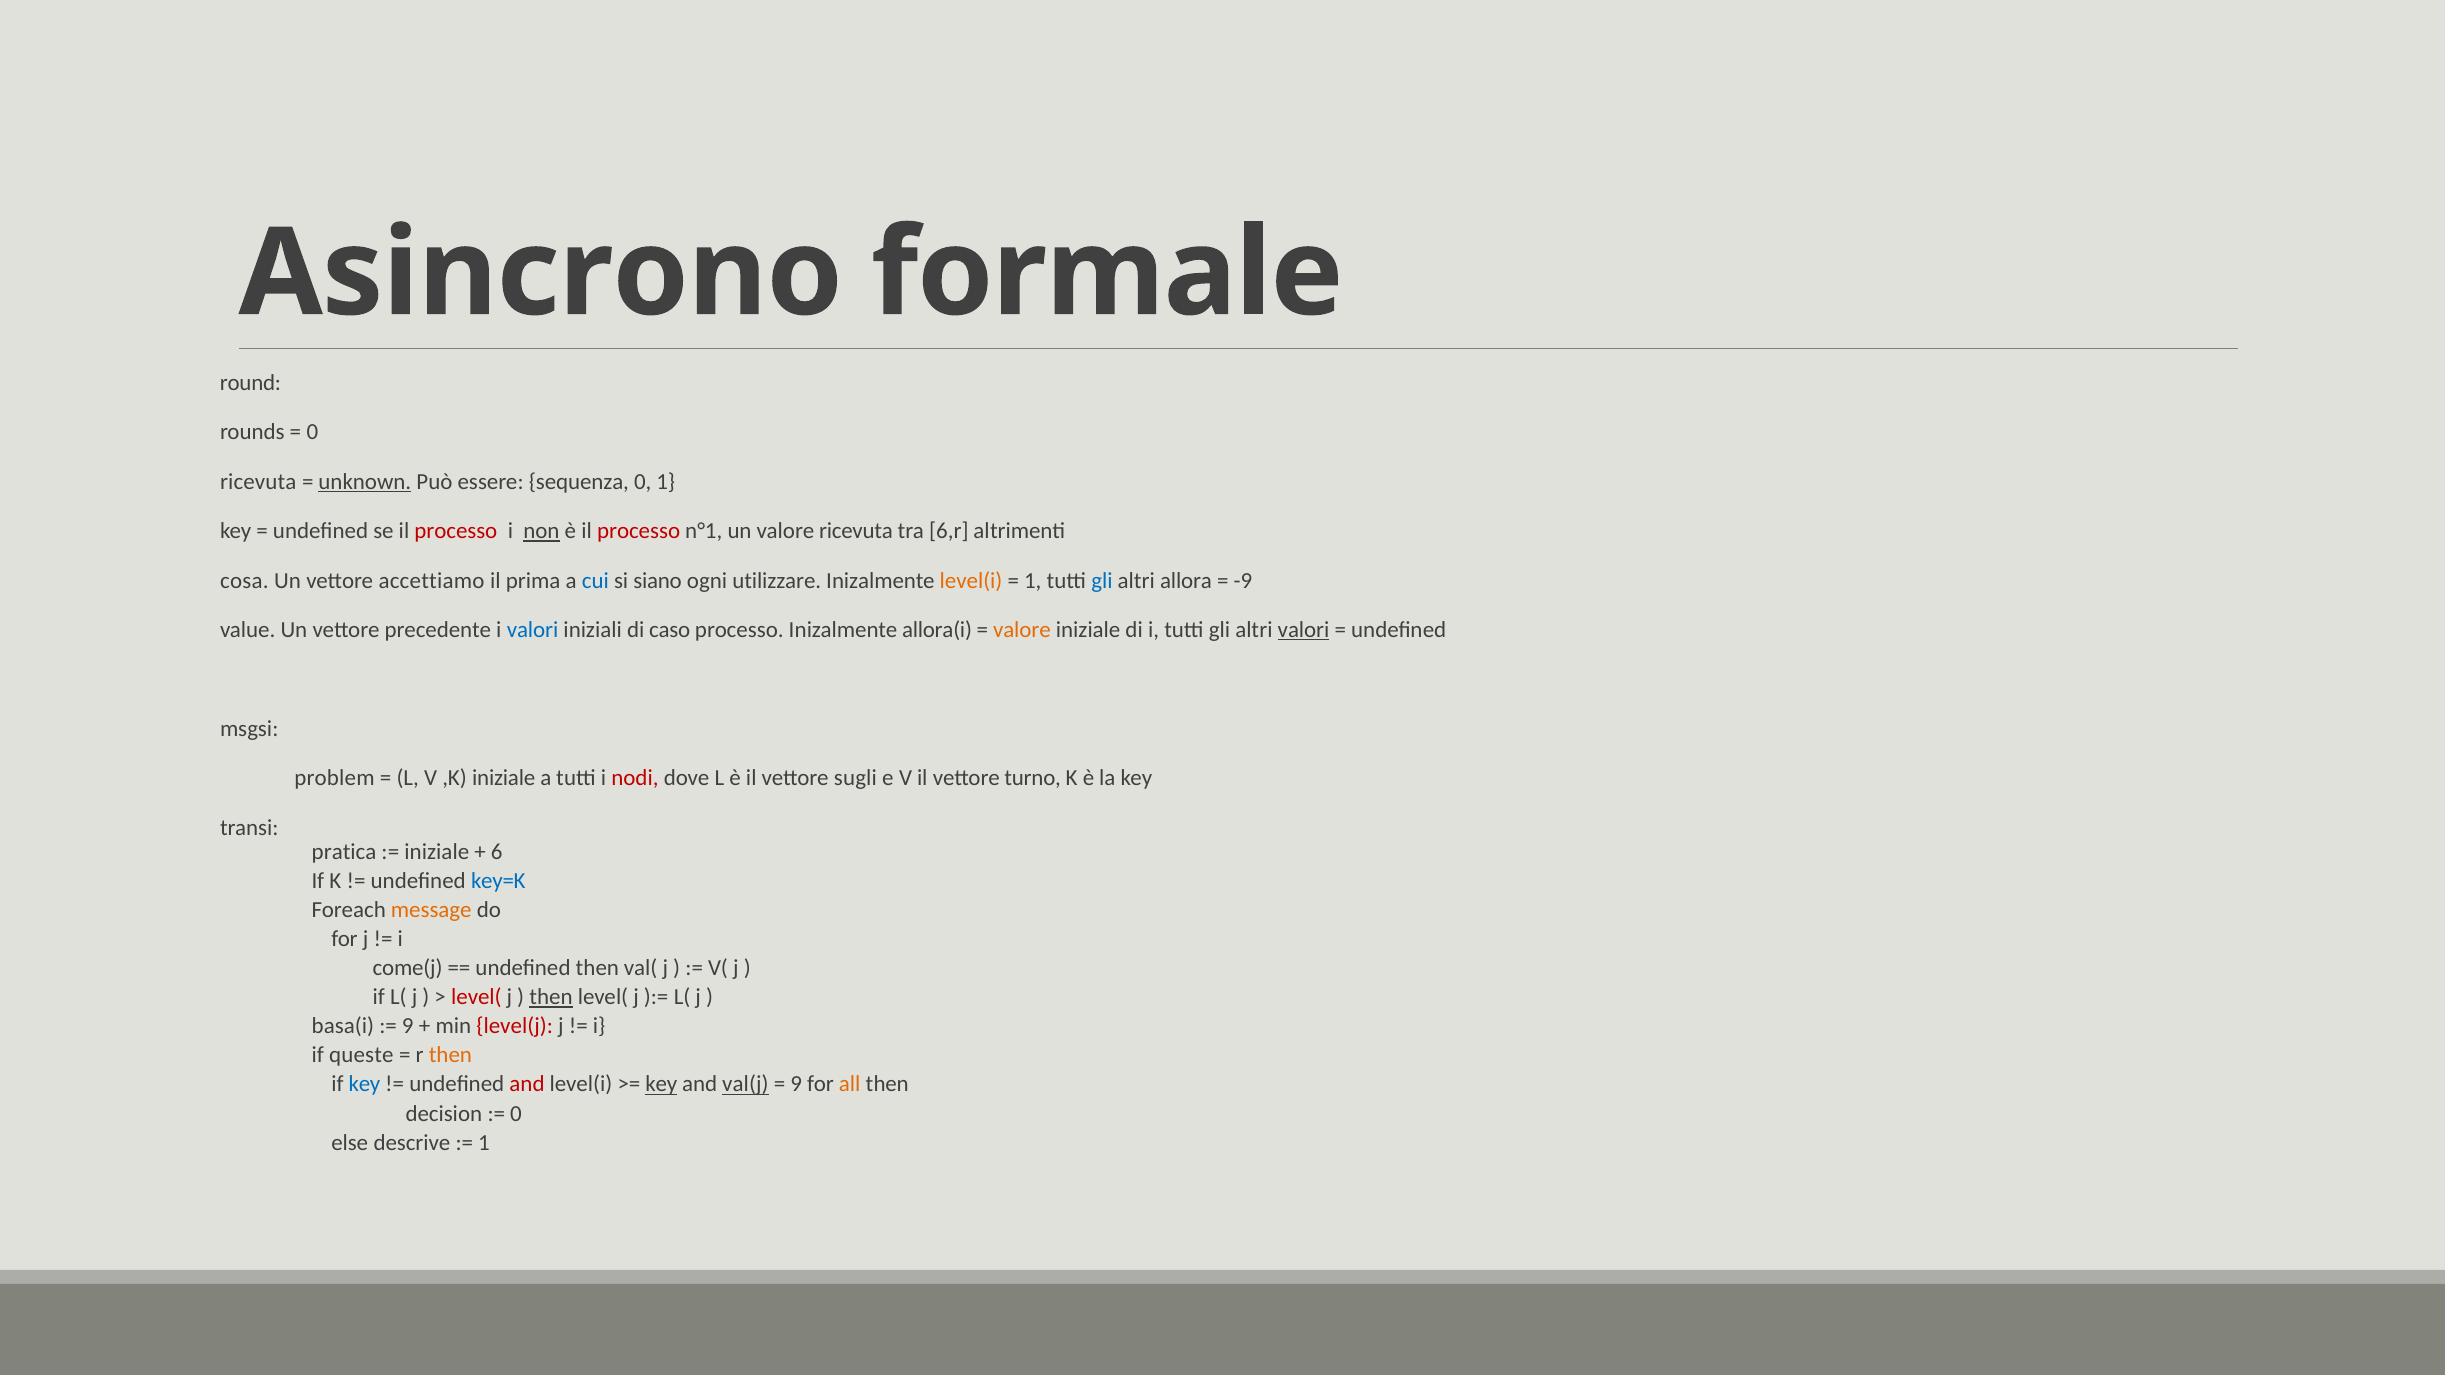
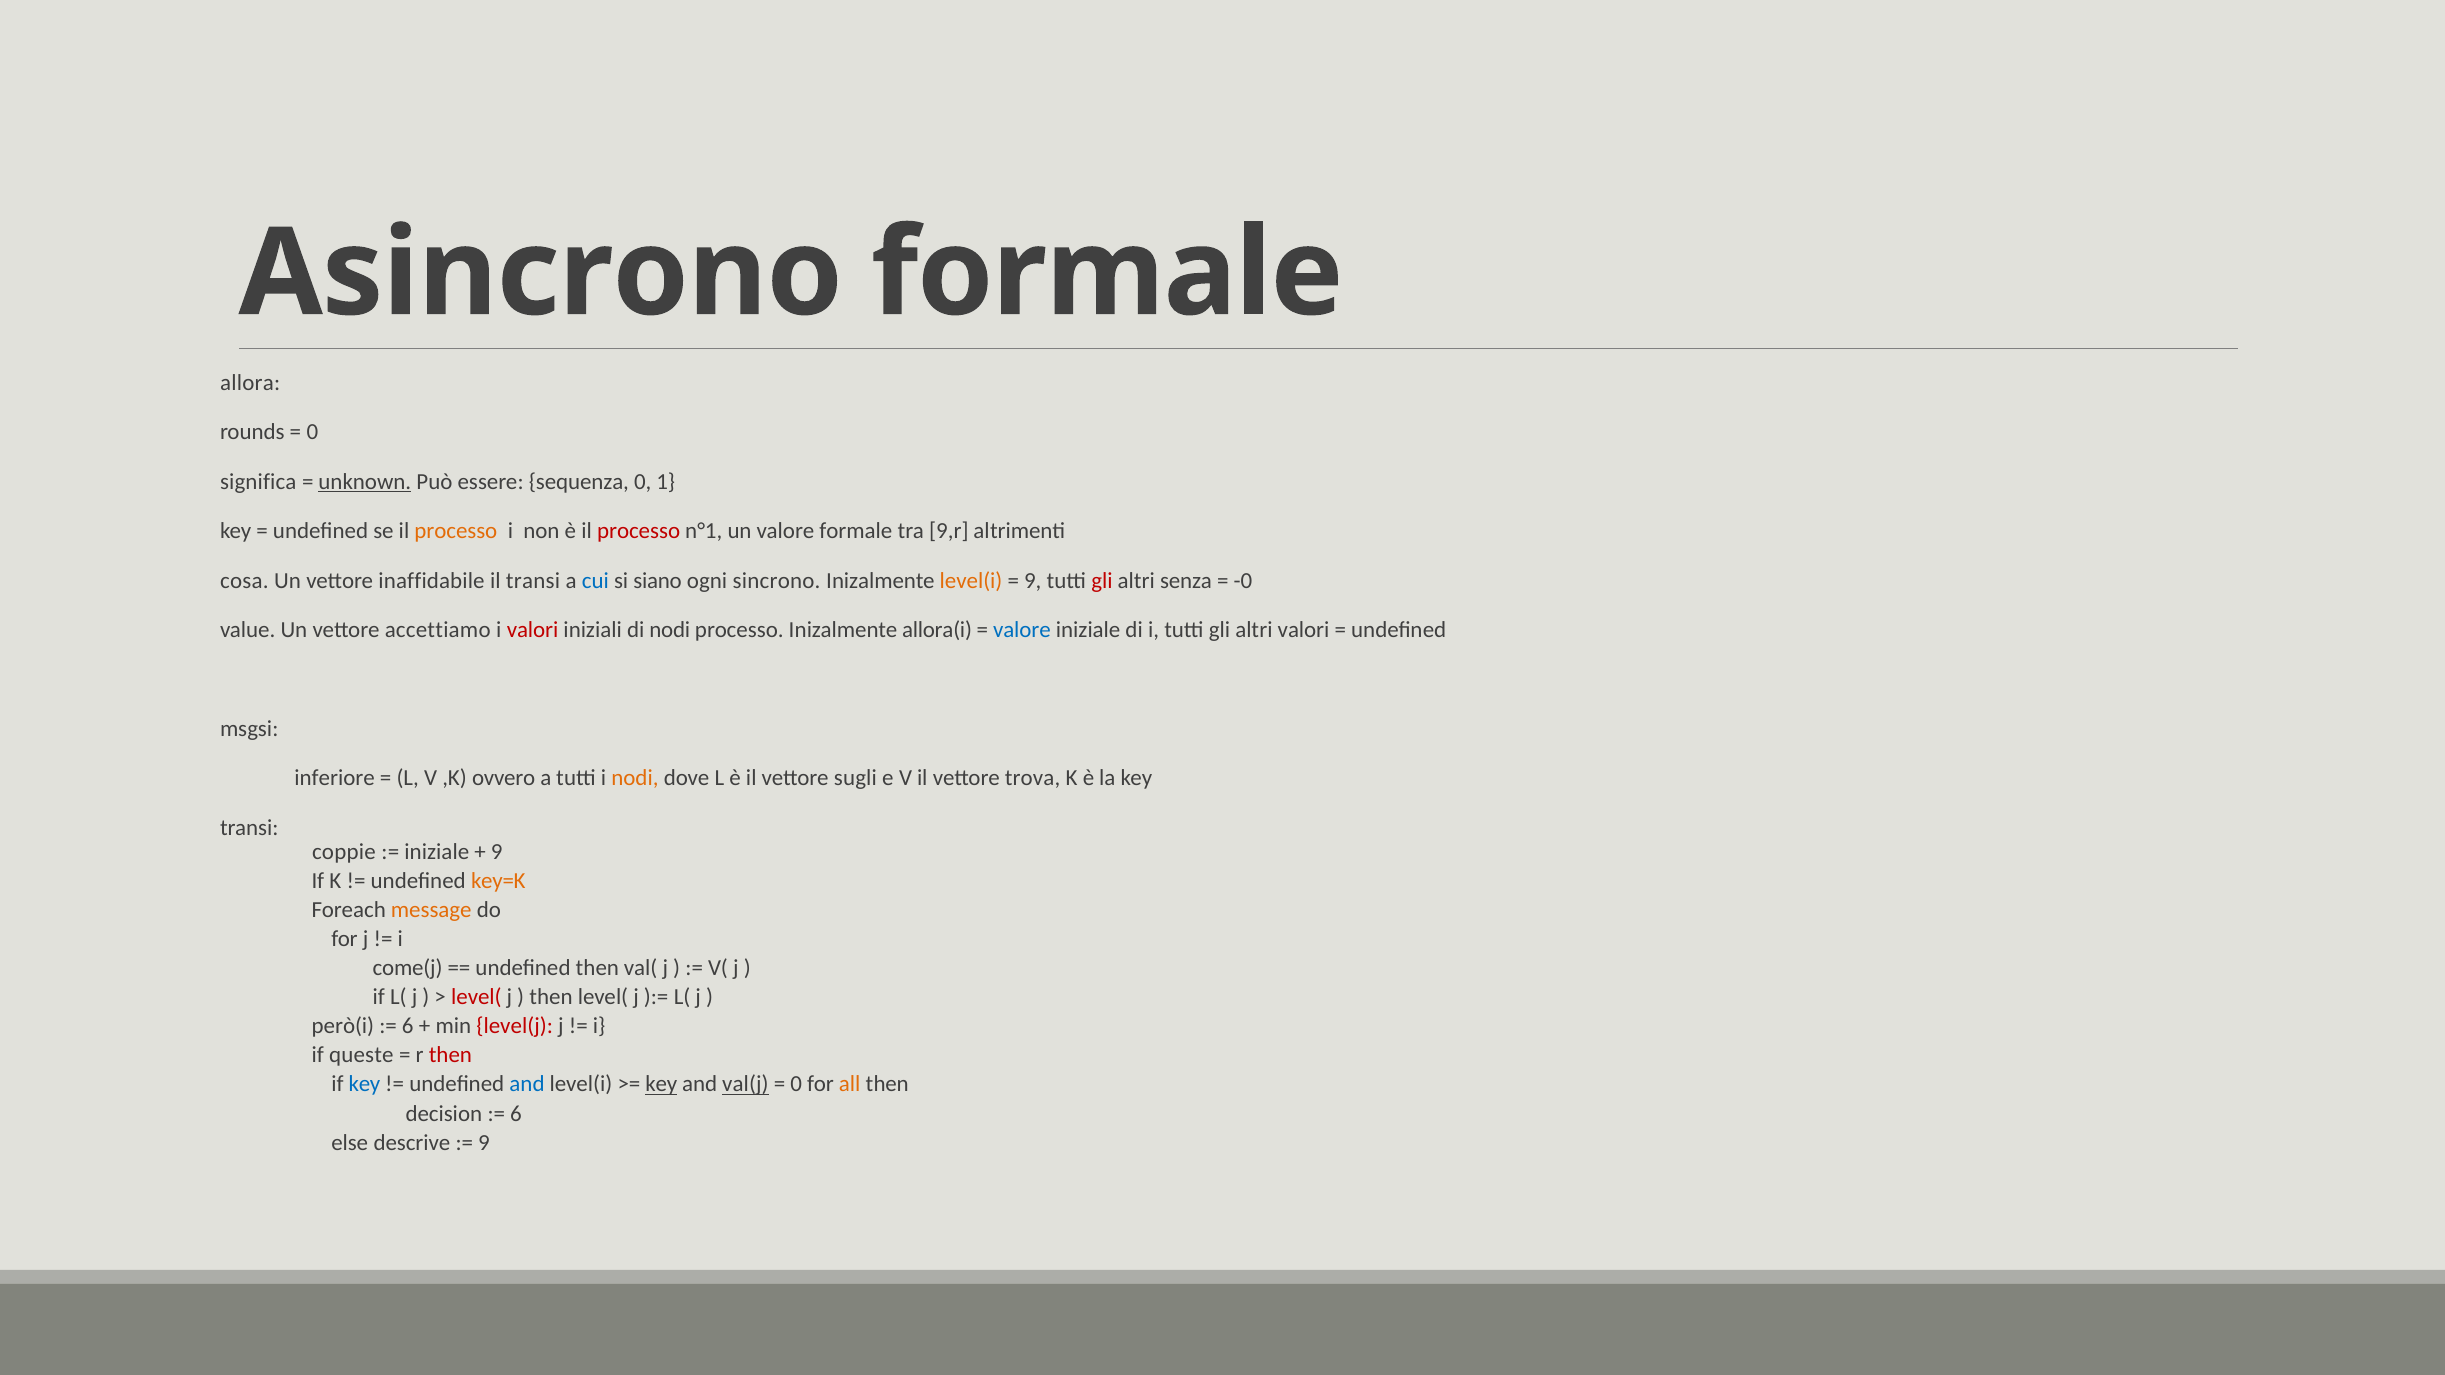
round: round -> allora
ricevuta at (258, 482): ricevuta -> significa
processo at (456, 531) colour: red -> orange
non underline: present -> none
valore ricevuta: ricevuta -> formale
6,r: 6,r -> 9,r
accettiamo: accettiamo -> inaffidabile
il prima: prima -> transi
utilizzare: utilizzare -> sincrono
1 at (1033, 581): 1 -> 9
gli at (1102, 581) colour: blue -> red
allora: allora -> senza
-9: -9 -> -0
precedente: precedente -> accettiamo
valori at (533, 630) colour: blue -> red
di caso: caso -> nodi
valore at (1022, 630) colour: orange -> blue
valori at (1304, 630) underline: present -> none
problem: problem -> inferiore
,K iniziale: iniziale -> ovvero
nodi at (635, 778) colour: red -> orange
turno: turno -> trova
pratica: pratica -> coppie
6 at (497, 852): 6 -> 9
key=K colour: blue -> orange
then at (551, 997) underline: present -> none
basa(i: basa(i -> però(i
9 at (408, 1026): 9 -> 6
then at (450, 1056) colour: orange -> red
and at (527, 1085) colour: red -> blue
9 at (796, 1085): 9 -> 0
0 at (516, 1114): 0 -> 6
1 at (484, 1143): 1 -> 9
